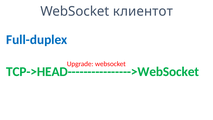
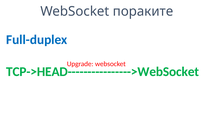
клиентот: клиентот -> пораките
